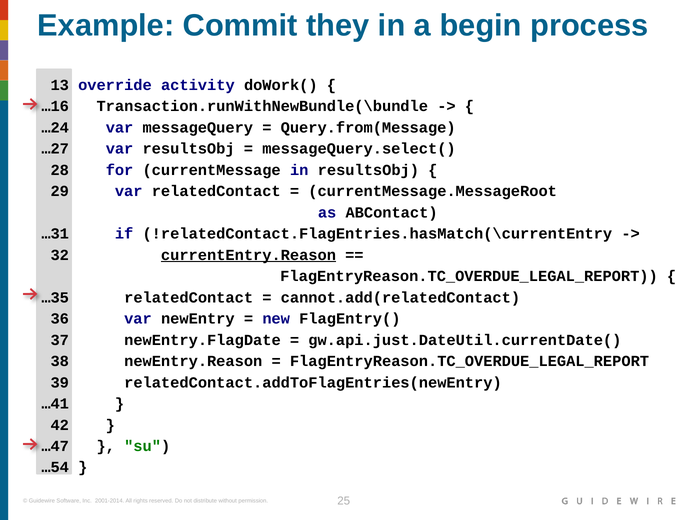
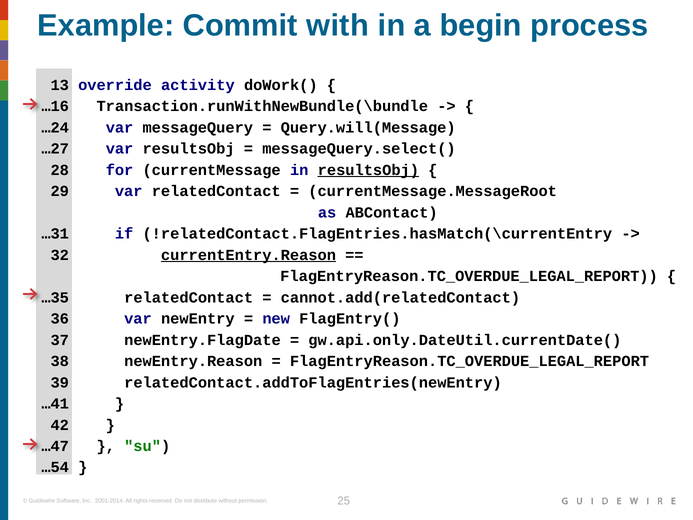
they: they -> with
Query.from(Message: Query.from(Message -> Query.will(Message
resultsObj at (368, 170) underline: none -> present
gw.api.just.DateUtil.currentDate(: gw.api.just.DateUtil.currentDate( -> gw.api.only.DateUtil.currentDate(
